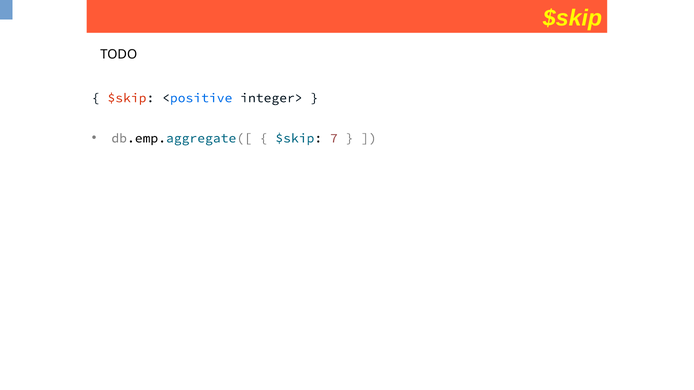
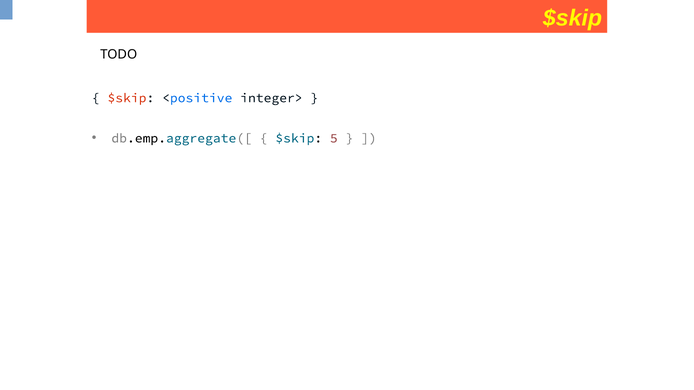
7: 7 -> 5
